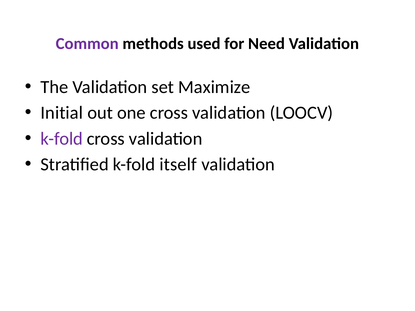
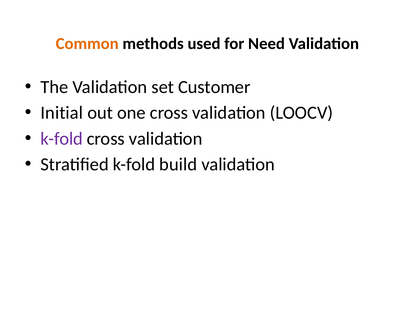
Common colour: purple -> orange
Maximize: Maximize -> Customer
itself: itself -> build
